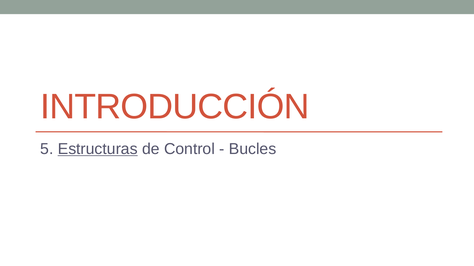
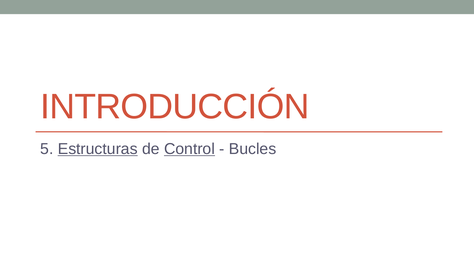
Control underline: none -> present
